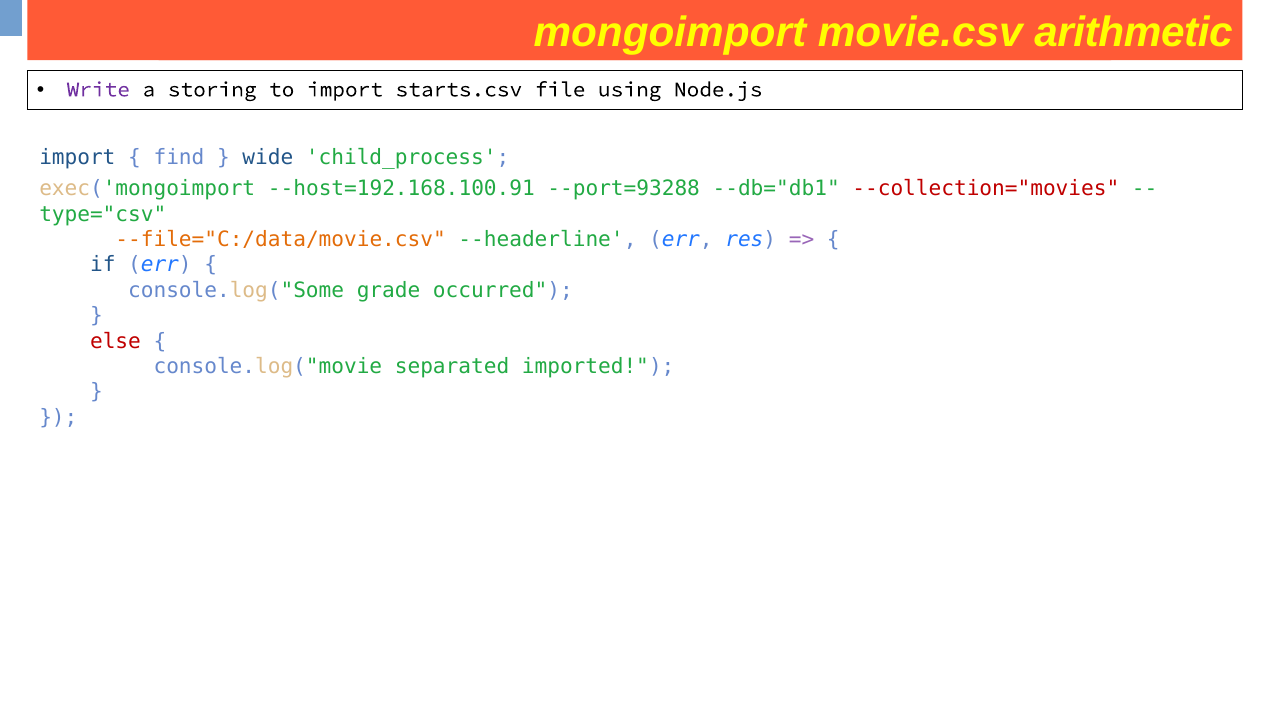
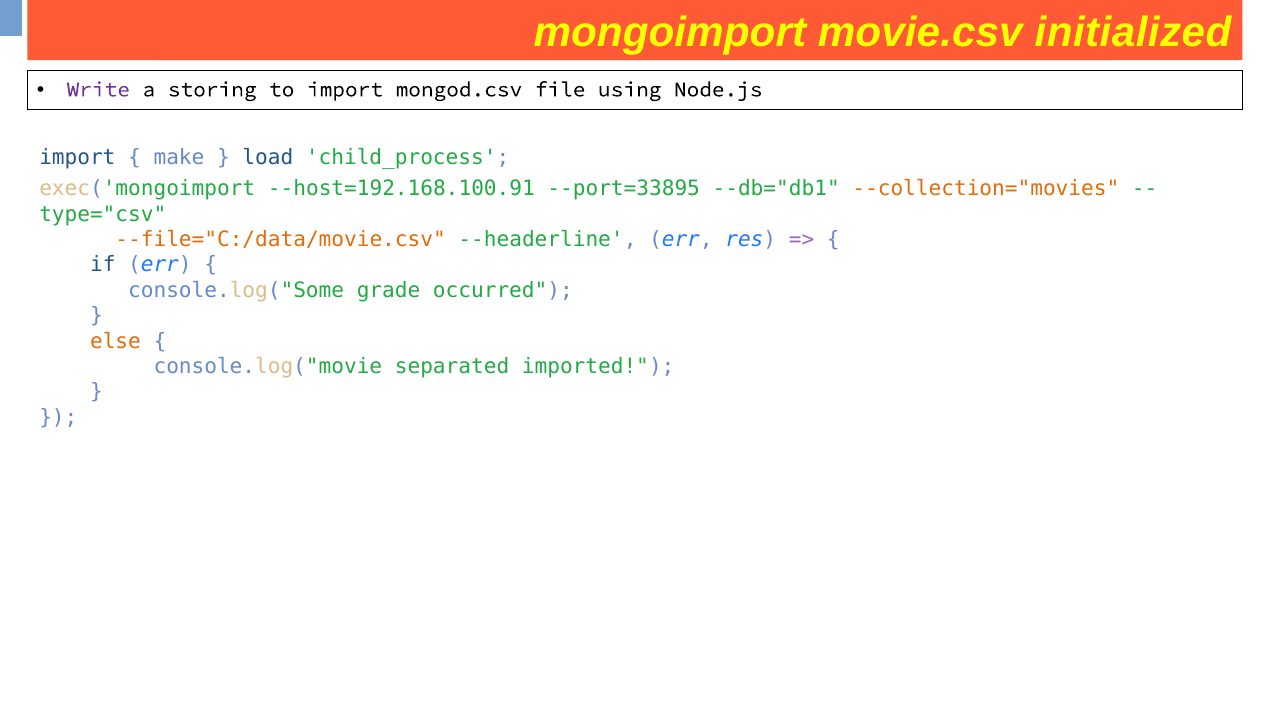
arithmetic: arithmetic -> initialized
starts.csv: starts.csv -> mongod.csv
find: find -> make
wide: wide -> load
--port=93288: --port=93288 -> --port=33895
--collection="movies colour: red -> orange
else colour: red -> orange
